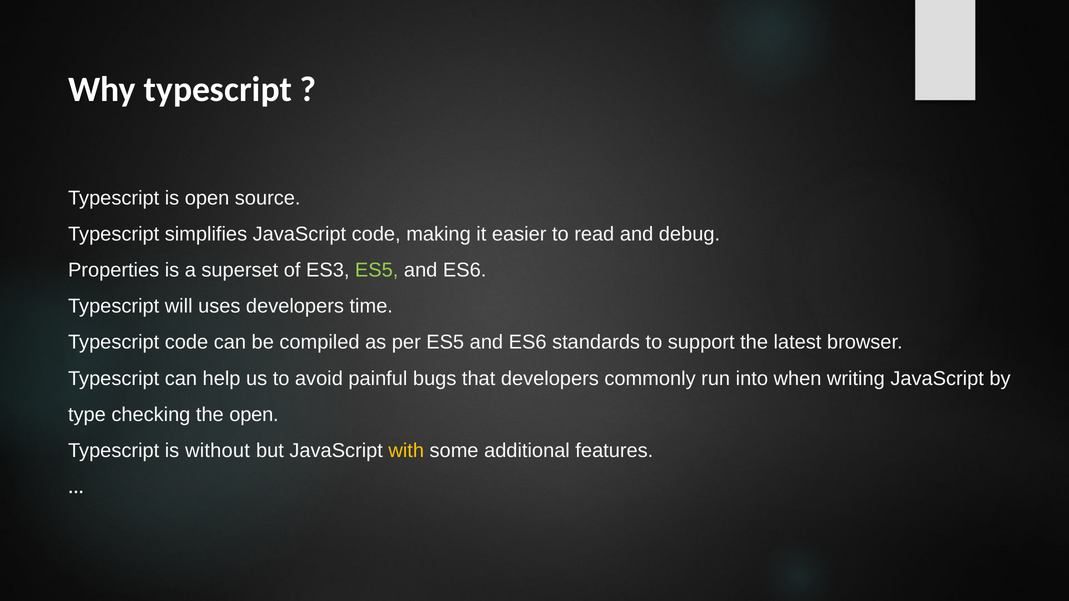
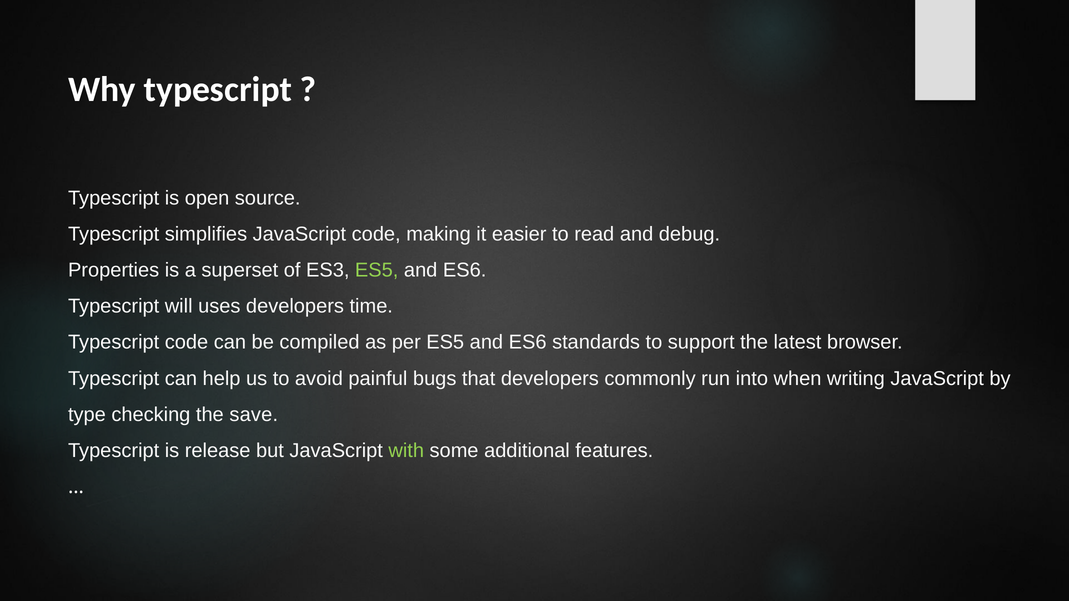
the open: open -> save
without: without -> release
with colour: yellow -> light green
